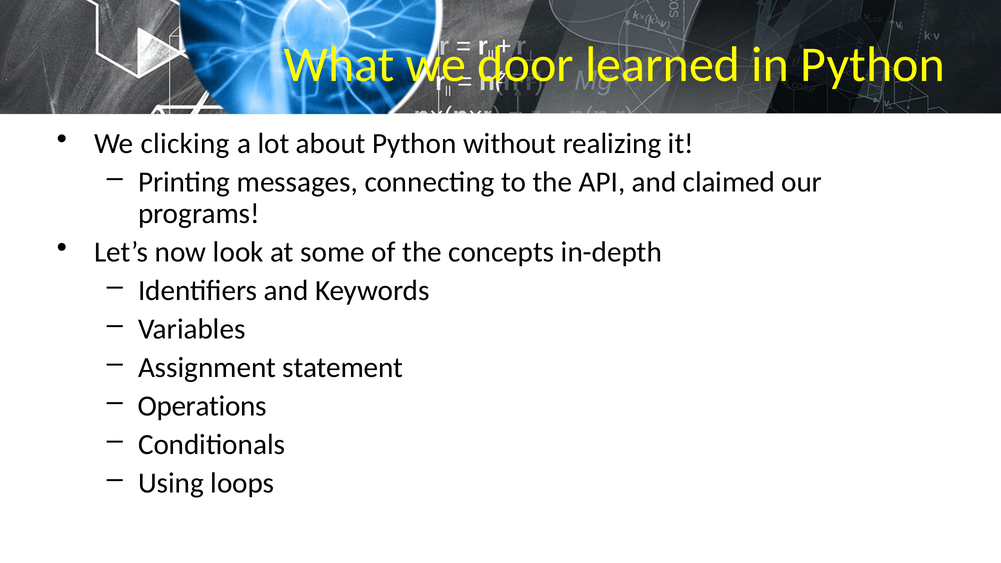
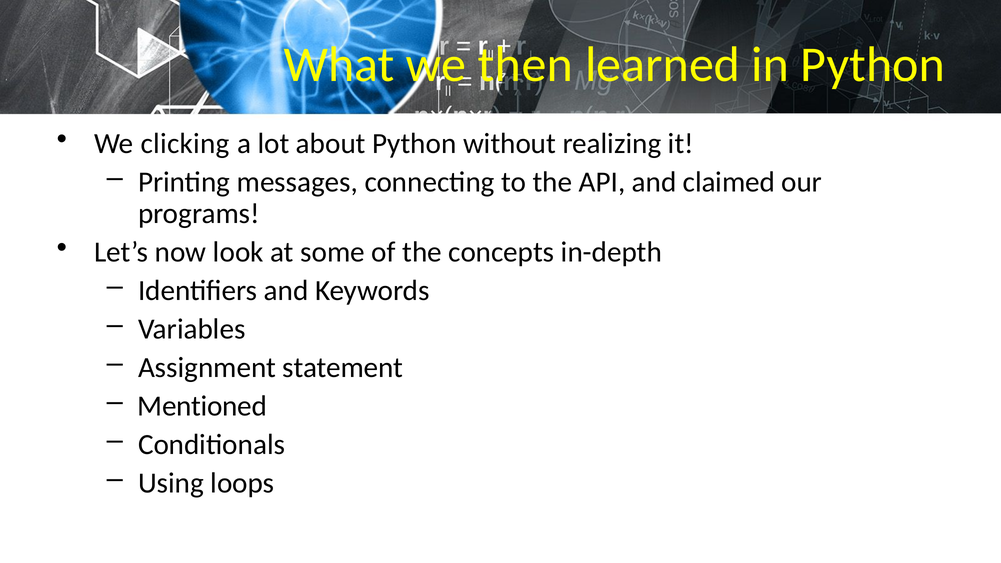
door: door -> then
Operations: Operations -> Mentioned
